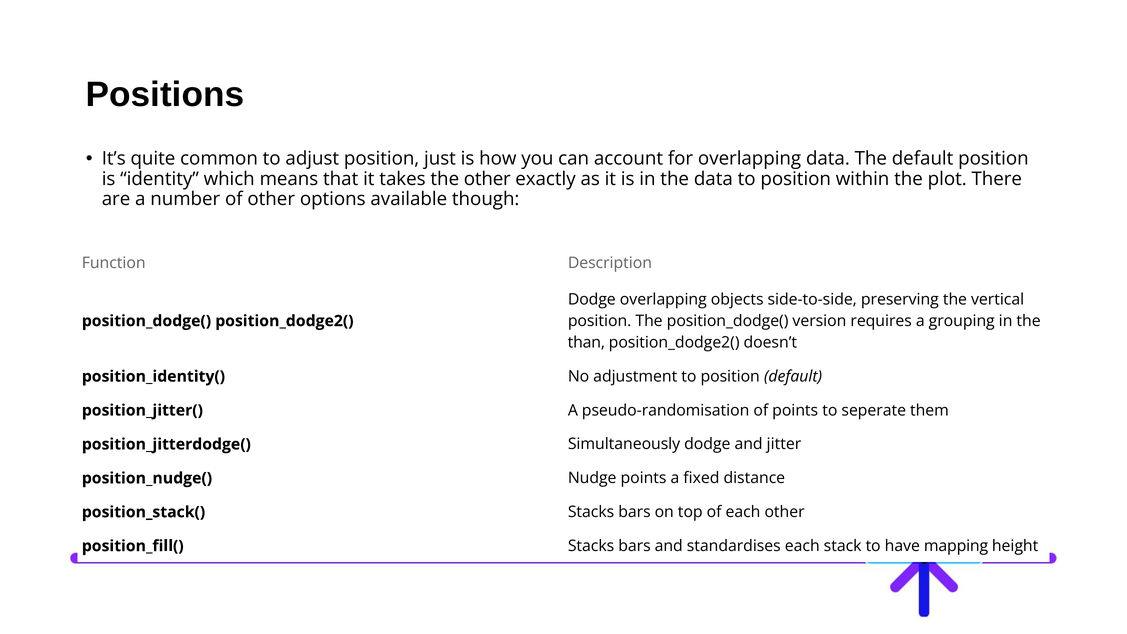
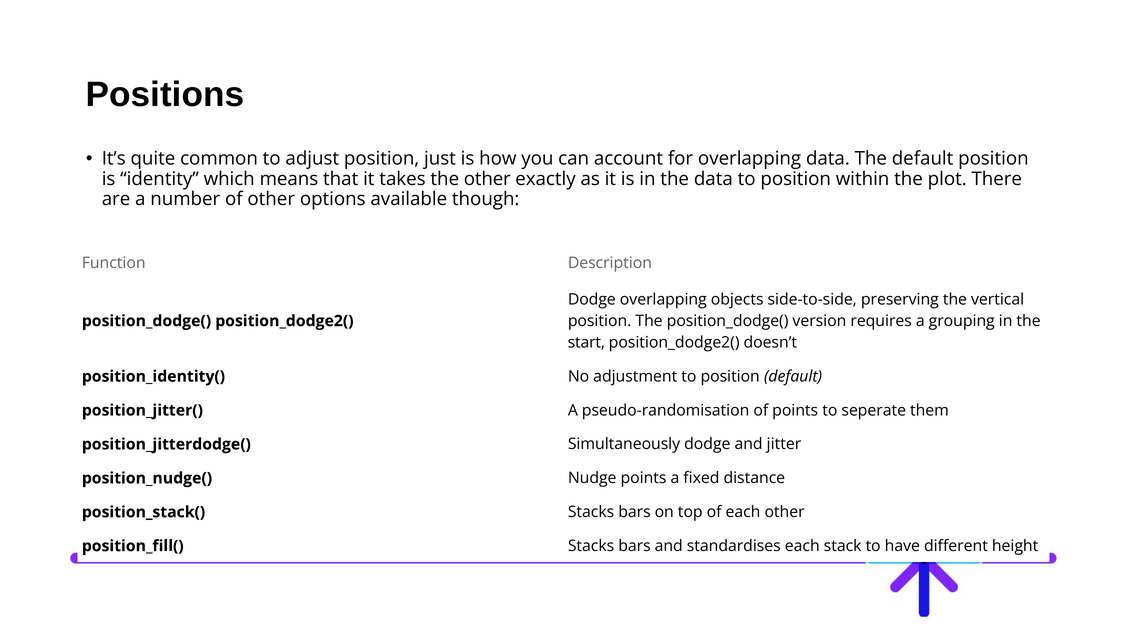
than: than -> start
mapping: mapping -> different
